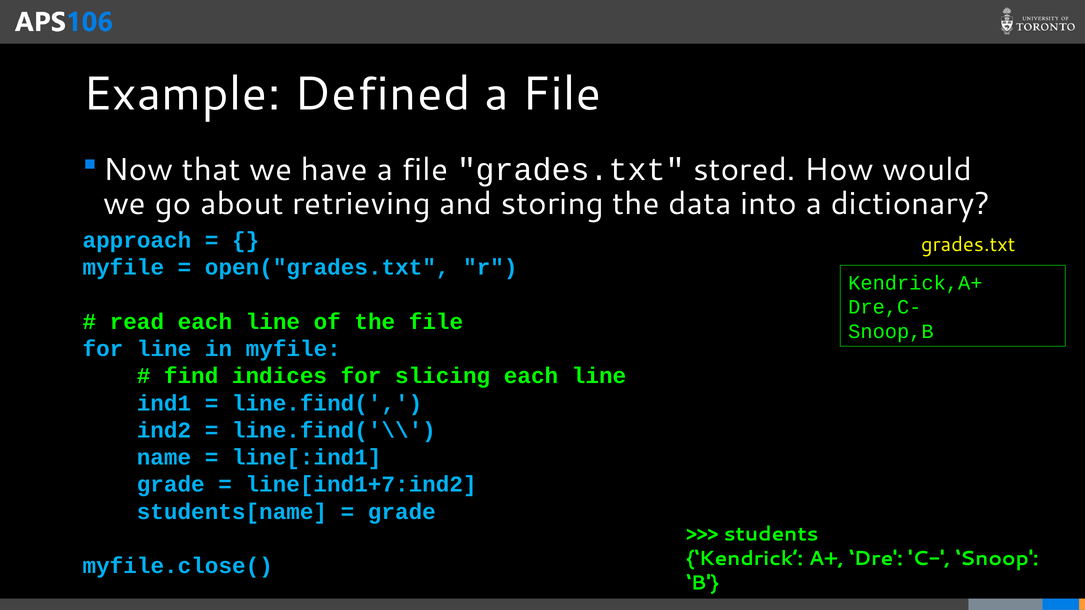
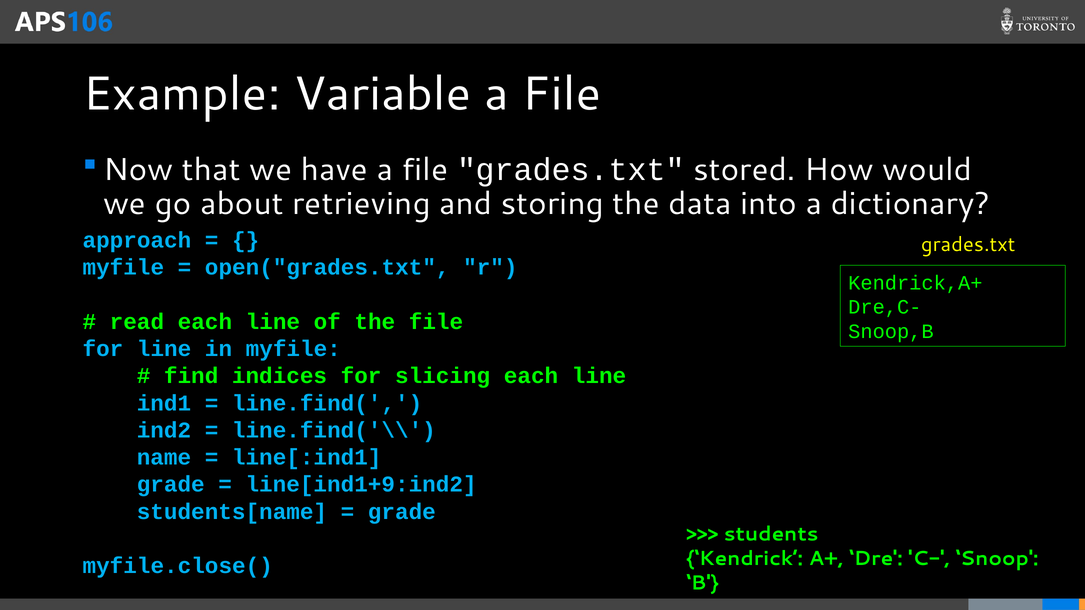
Defined: Defined -> Variable
line[ind1+7:ind2: line[ind1+7:ind2 -> line[ind1+9:ind2
